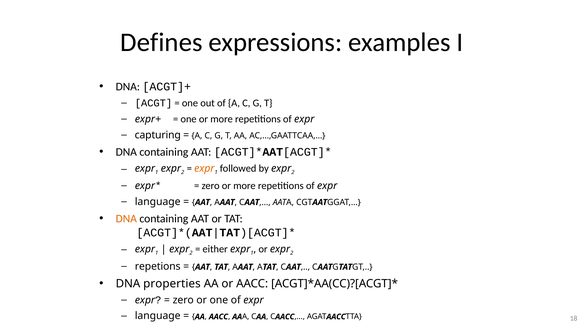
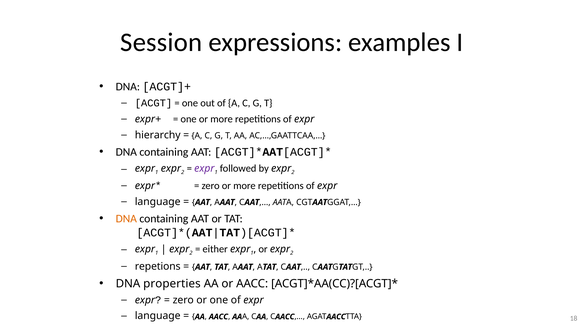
Defines: Defines -> Session
capturing: capturing -> hierarchy
expr at (204, 168) colour: orange -> purple
